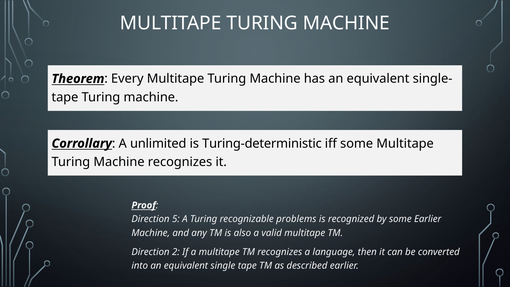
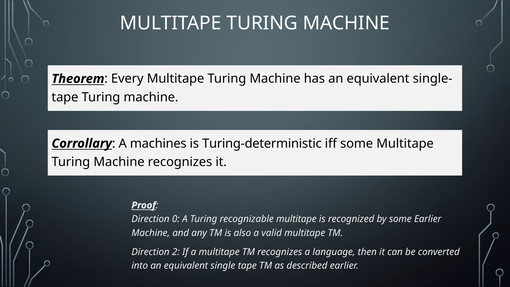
unlimited: unlimited -> machines
5: 5 -> 0
recognizable problems: problems -> multitape
